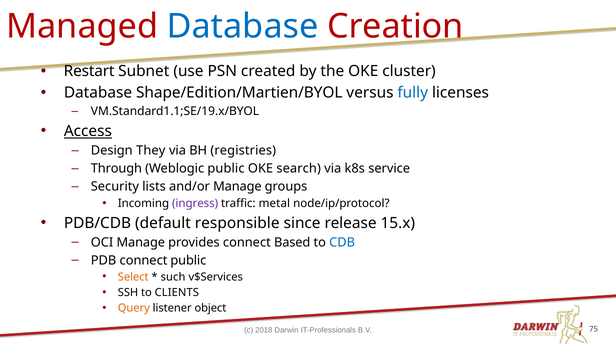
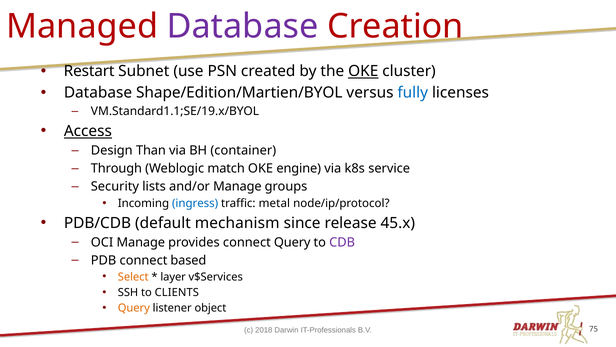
Database at (243, 27) colour: blue -> purple
OKE at (363, 71) underline: none -> present
They: They -> Than
registries: registries -> container
Weblogic public: public -> match
search: search -> engine
ingress colour: purple -> blue
responsible: responsible -> mechanism
15.x: 15.x -> 45.x
connect Based: Based -> Query
CDB colour: blue -> purple
connect public: public -> based
such: such -> layer
